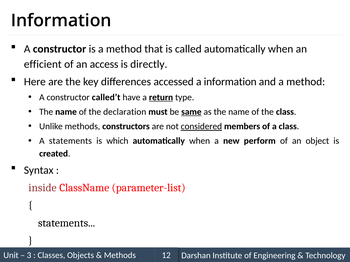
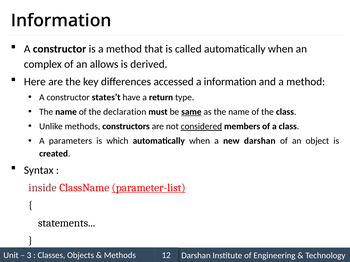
efficient: efficient -> complex
access: access -> allows
directly: directly -> derived
called’t: called’t -> states’t
return underline: present -> none
A statements: statements -> parameters
new perform: perform -> darshan
parameter-list underline: none -> present
